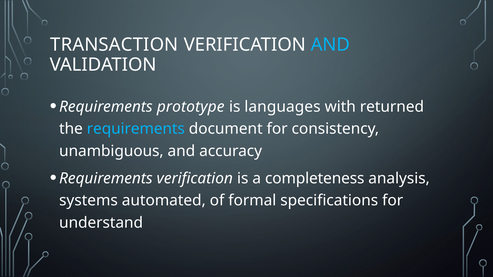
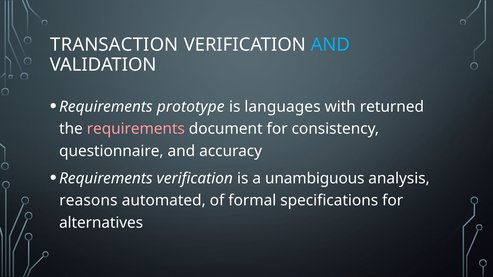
requirements at (136, 129) colour: light blue -> pink
unambiguous: unambiguous -> questionnaire
completeness: completeness -> unambiguous
systems: systems -> reasons
understand: understand -> alternatives
